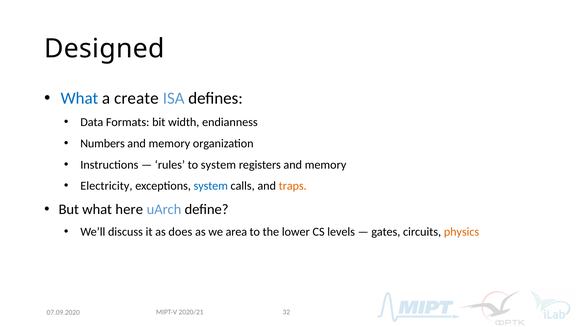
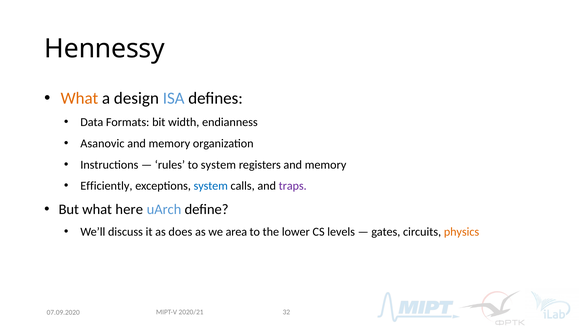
Designed: Designed -> Hennessy
What at (79, 98) colour: blue -> orange
create: create -> design
Numbers: Numbers -> Asanovic
Electricity: Electricity -> Efficiently
traps colour: orange -> purple
